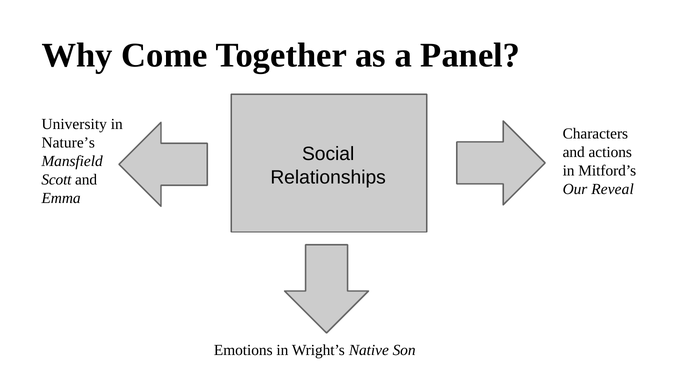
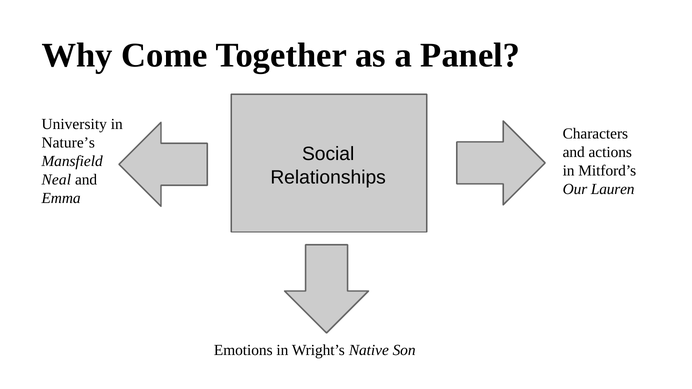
Scott: Scott -> Neal
Reveal: Reveal -> Lauren
